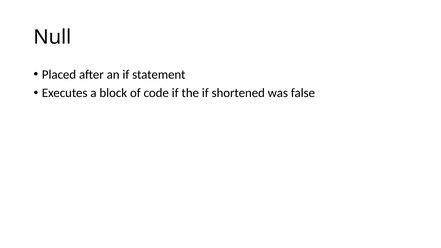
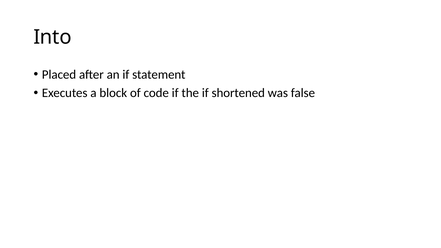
Null: Null -> Into
